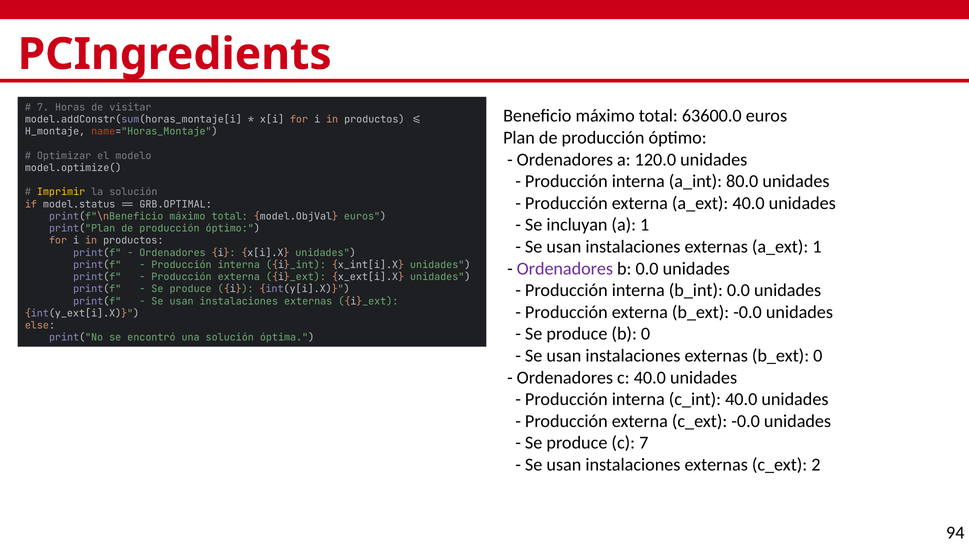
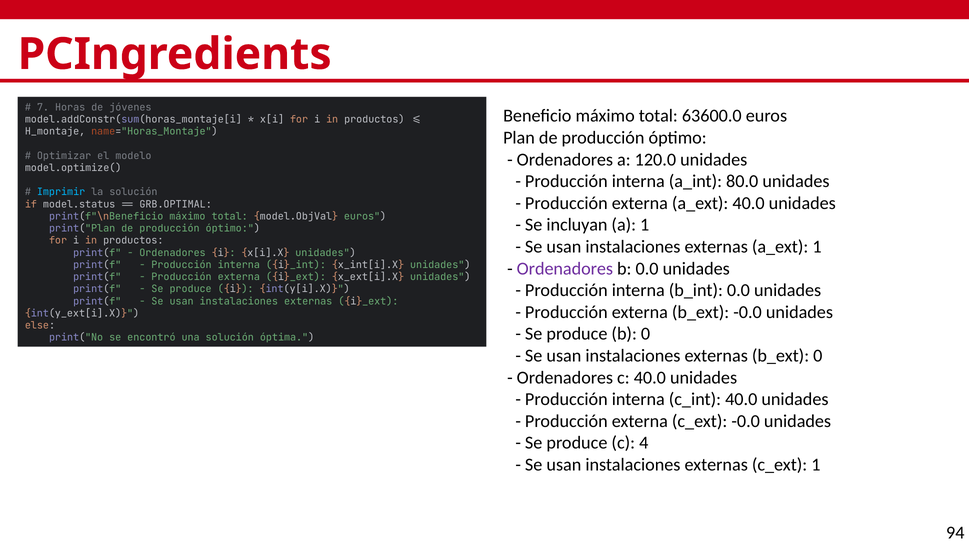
visitar: visitar -> jóvenes
Imprimir colour: yellow -> light blue
c 7: 7 -> 4
c_ext 2: 2 -> 1
